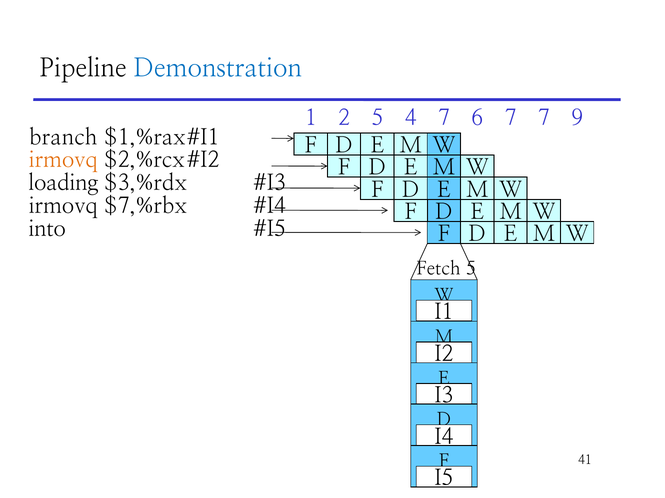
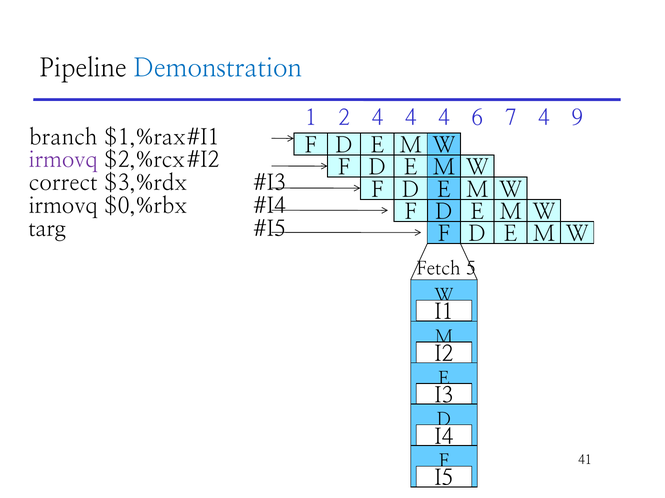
2 5: 5 -> 4
7 at (444, 118): 7 -> 4
7 7: 7 -> 4
irmovq at (63, 160) colour: orange -> purple
loading: loading -> correct
$7,%rbx: $7,%rbx -> $0,%rbx
into: into -> targ
